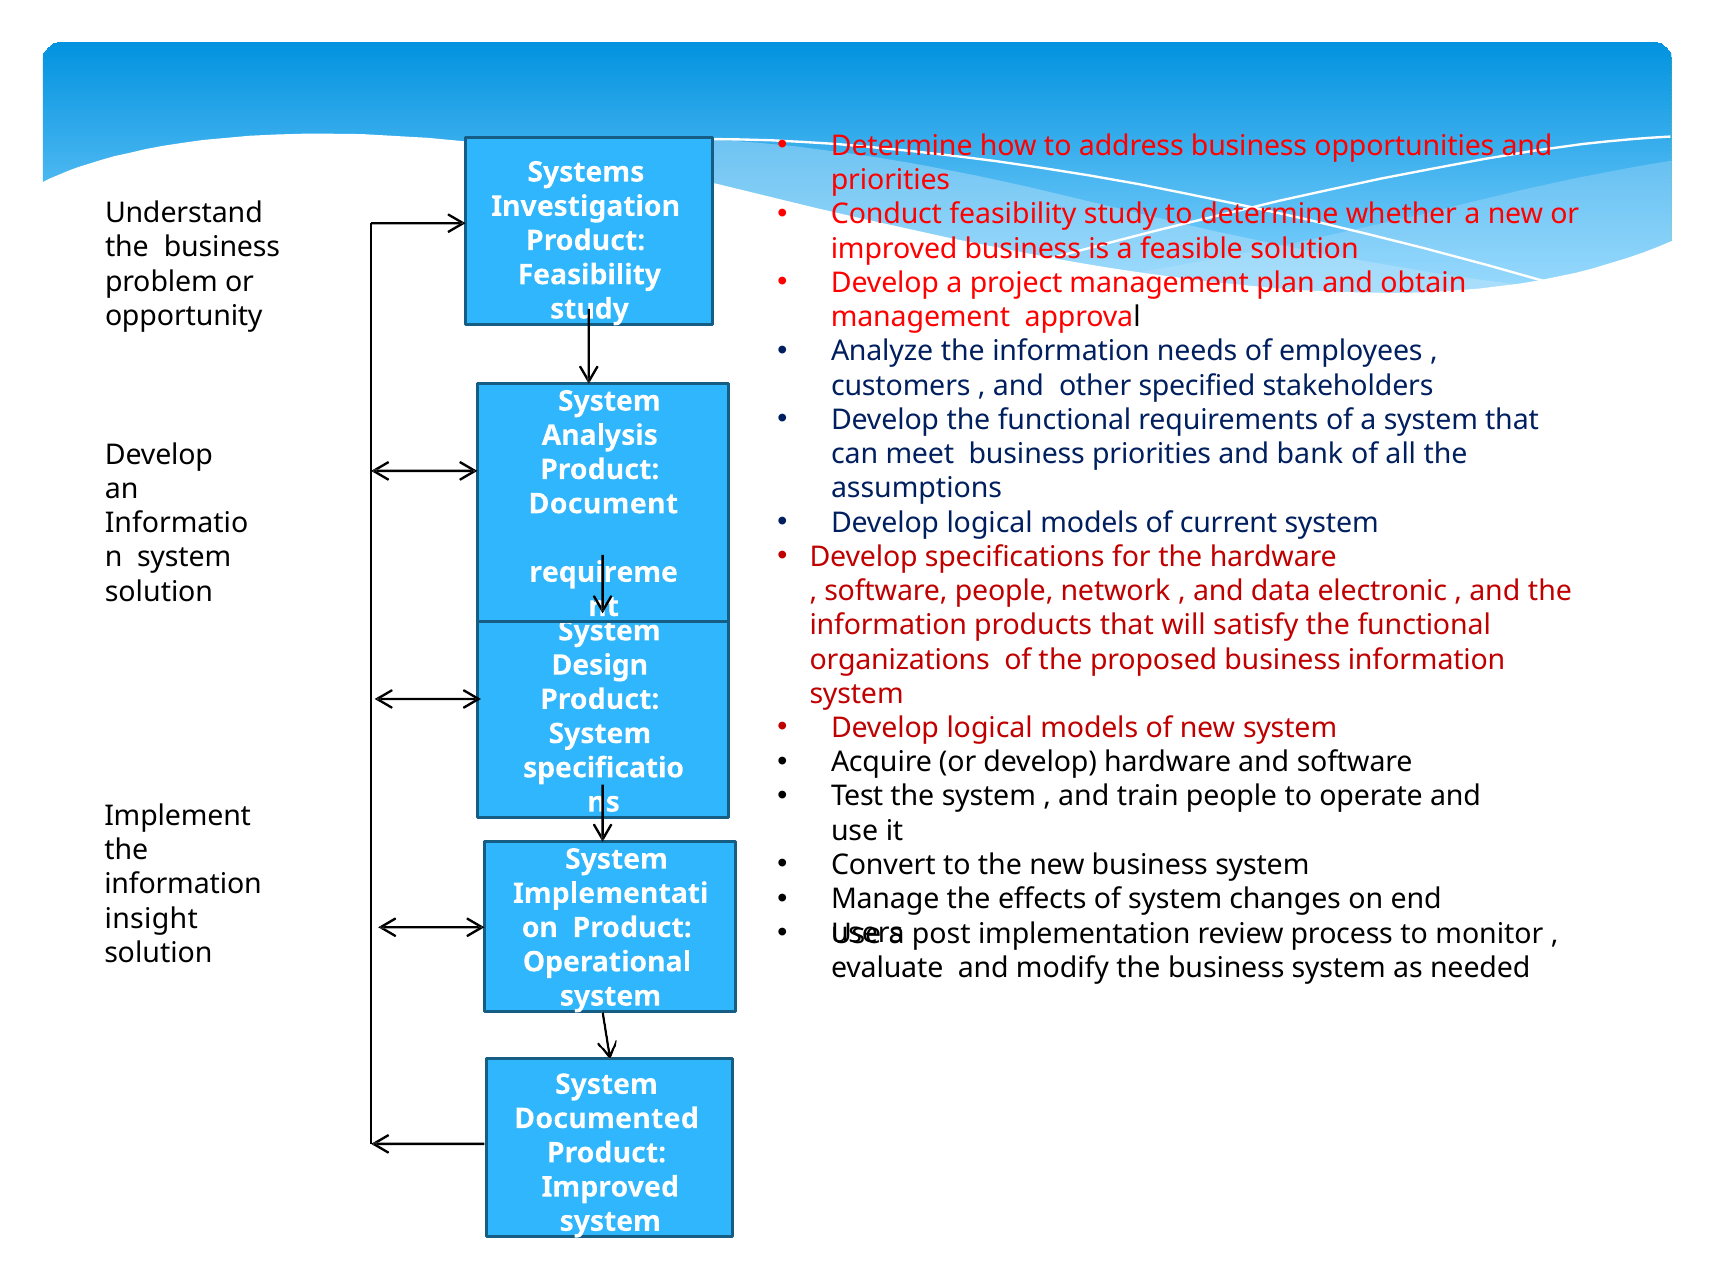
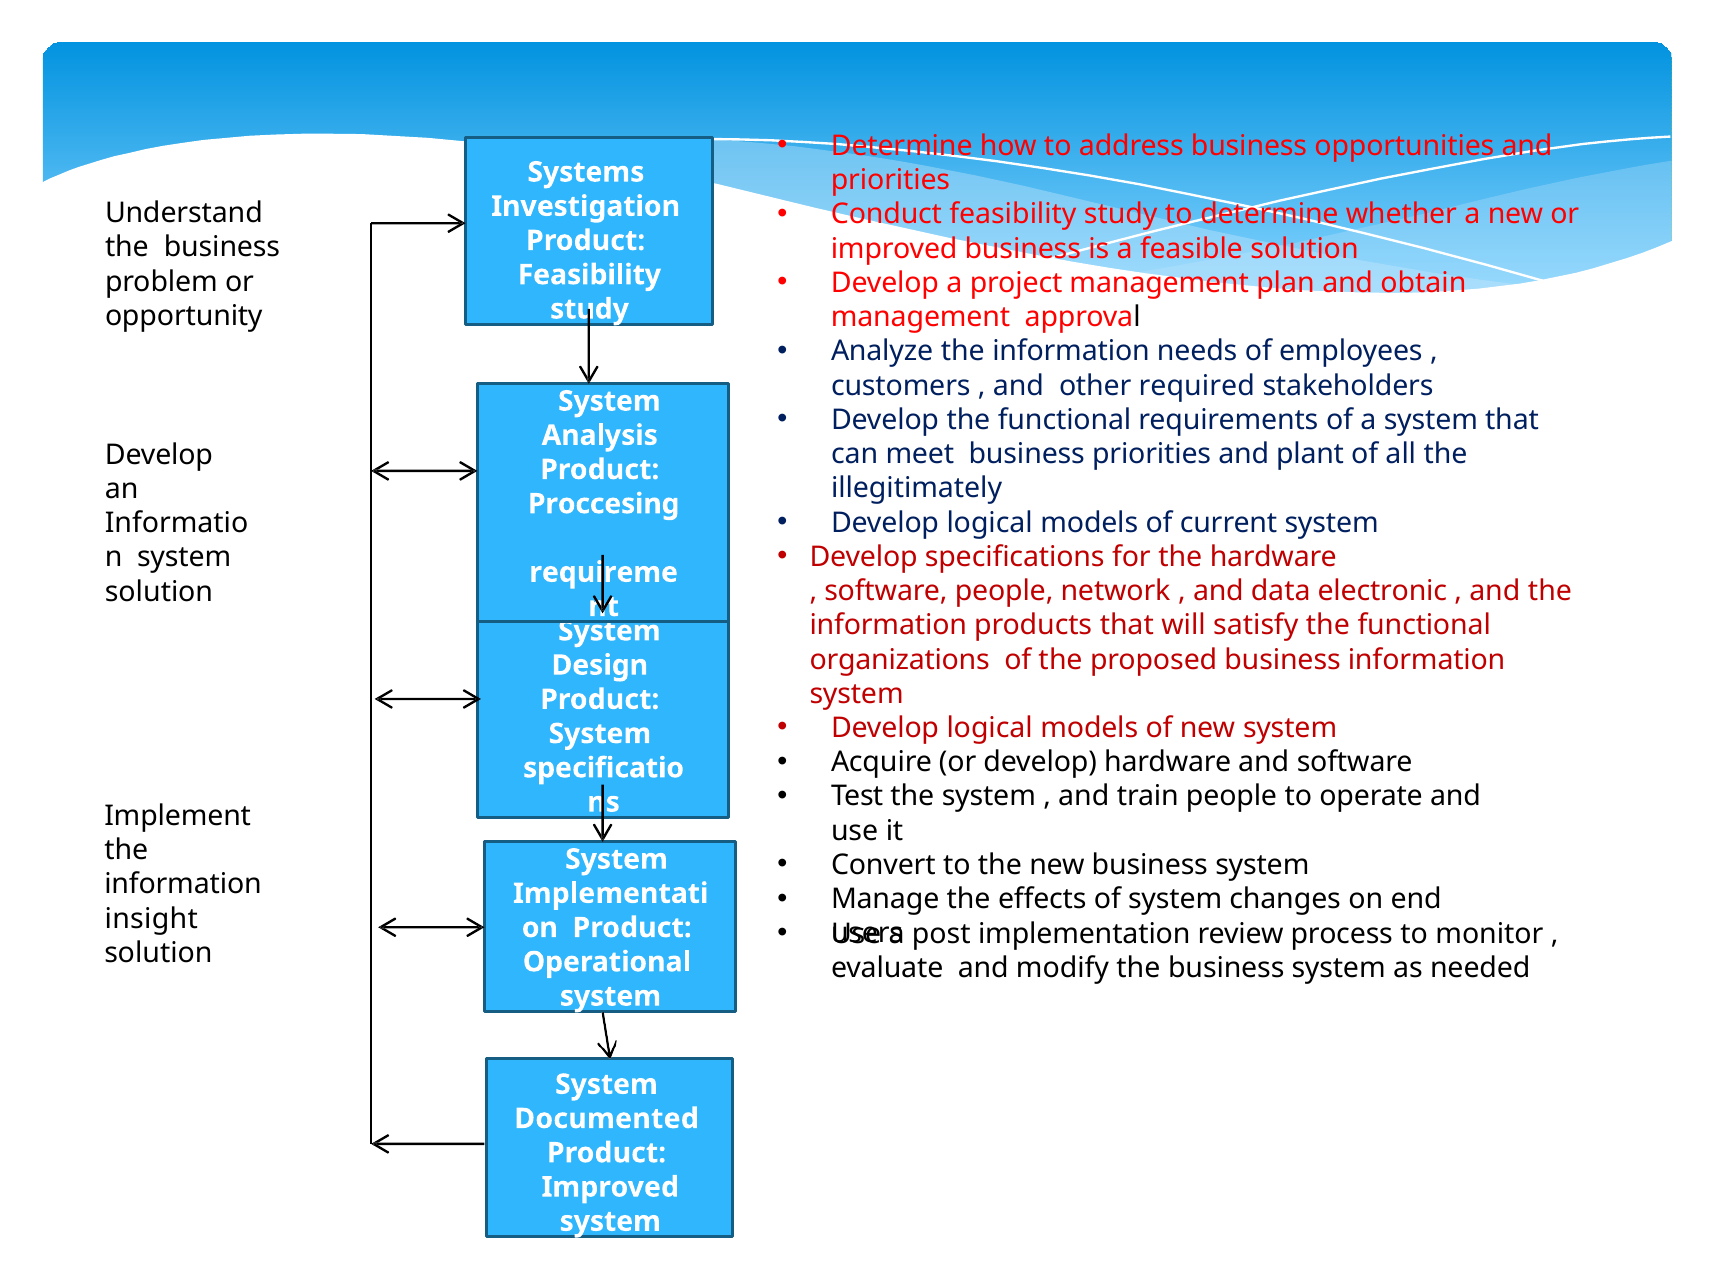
specified: specified -> required
bank: bank -> plant
assumptions: assumptions -> illegitimately
Document: Document -> Proccesing
